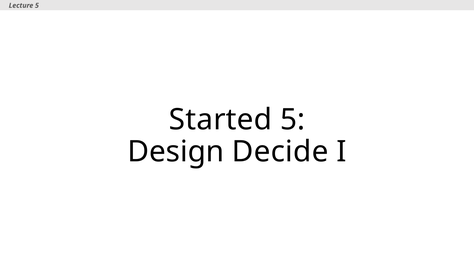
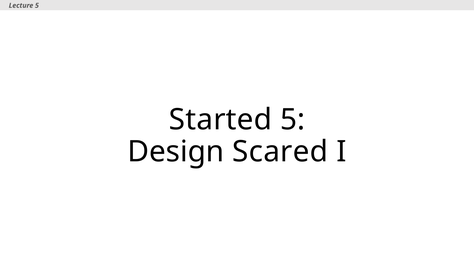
Decide: Decide -> Scared
